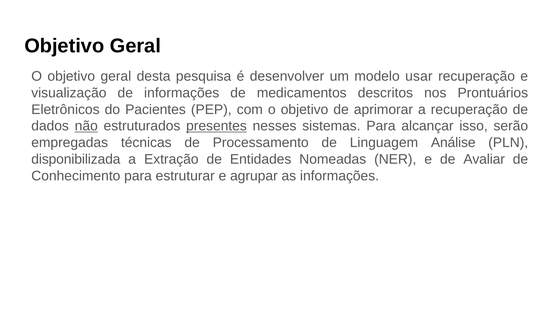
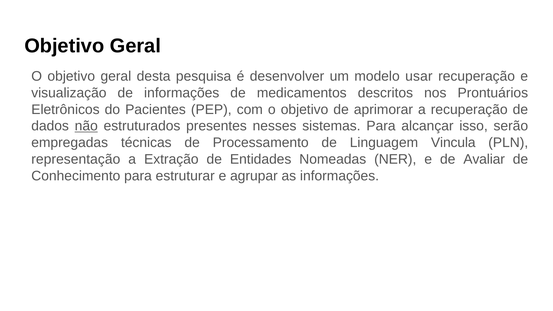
presentes underline: present -> none
Análise: Análise -> Vincula
disponibilizada: disponibilizada -> representação
